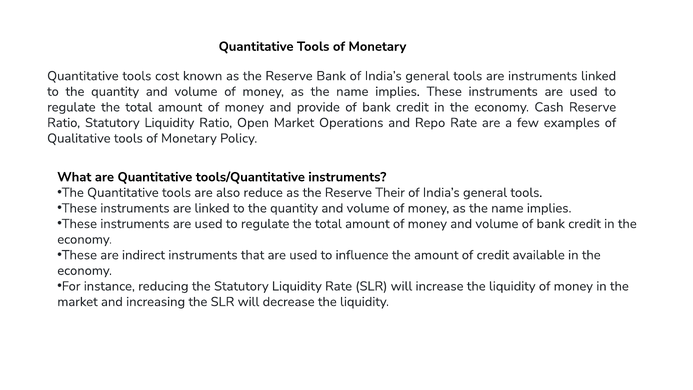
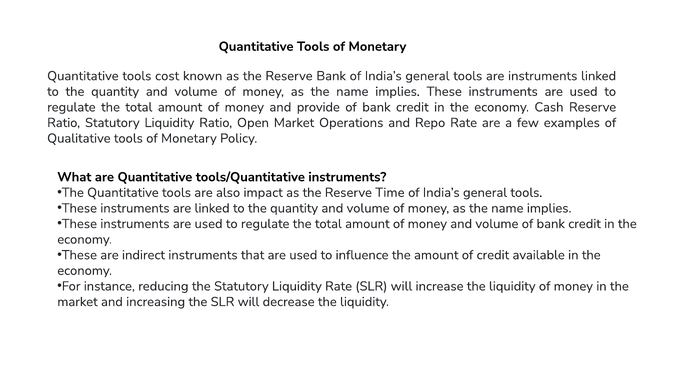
reduce: reduce -> impact
Their: Their -> Time
